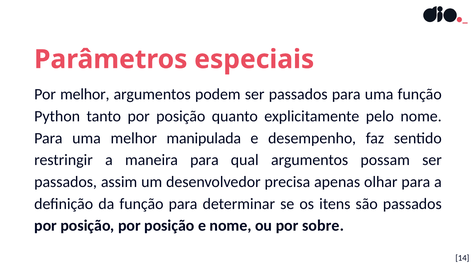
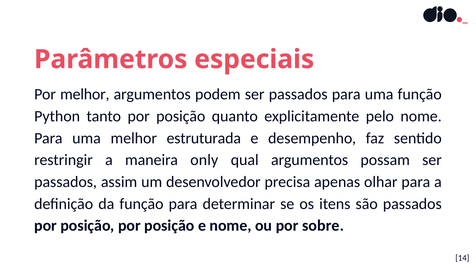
manipulada: manipulada -> estruturada
maneira para: para -> only
